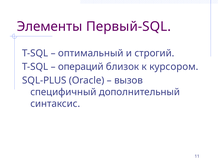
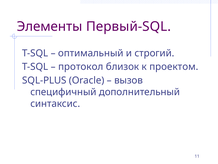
операций: операций -> протокол
курсором: курсором -> проектом
